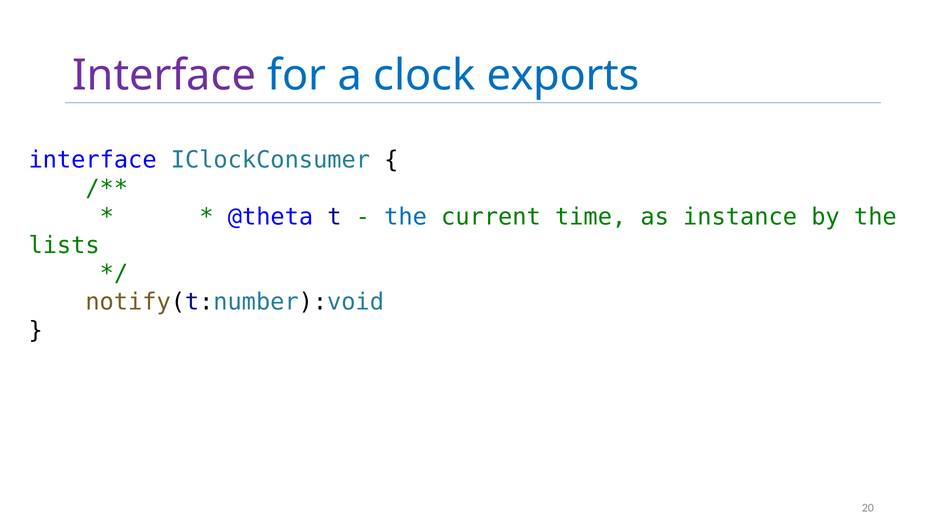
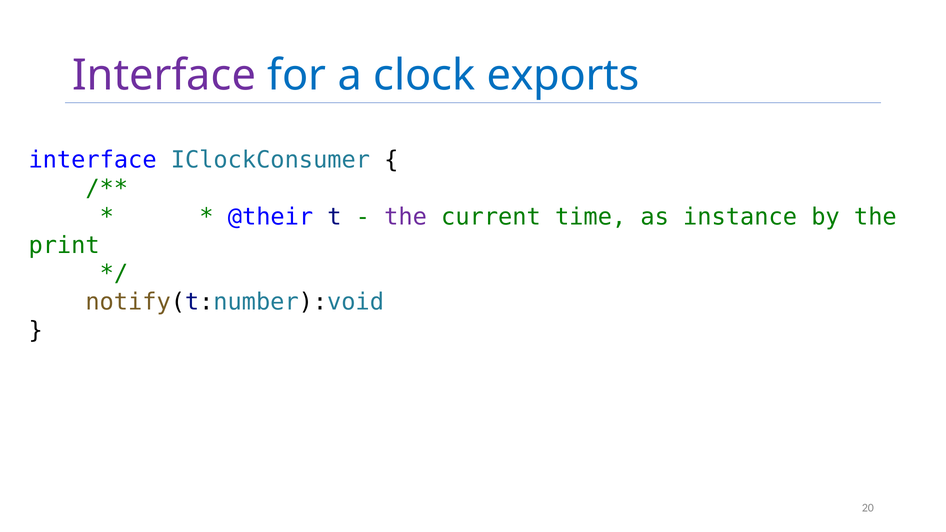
@theta: @theta -> @their
the at (406, 217) colour: blue -> purple
lists: lists -> print
